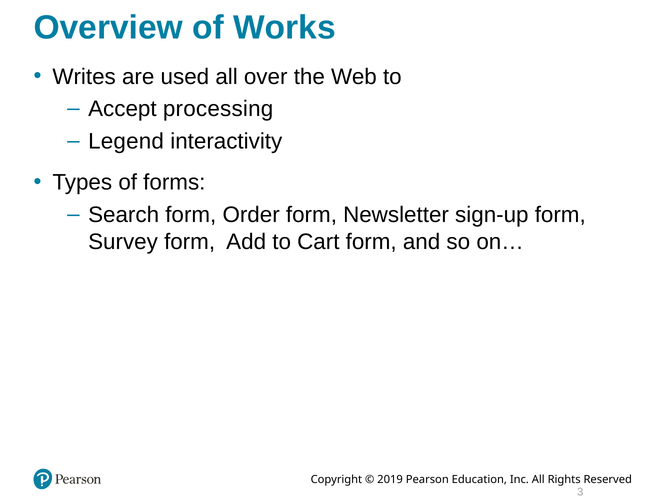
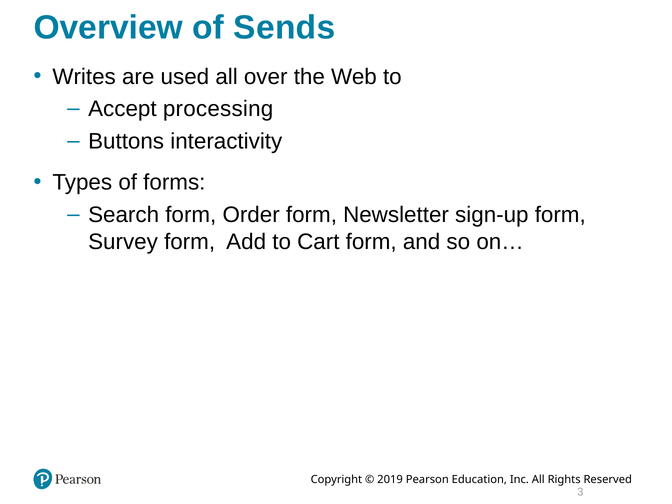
Works: Works -> Sends
Legend: Legend -> Buttons
